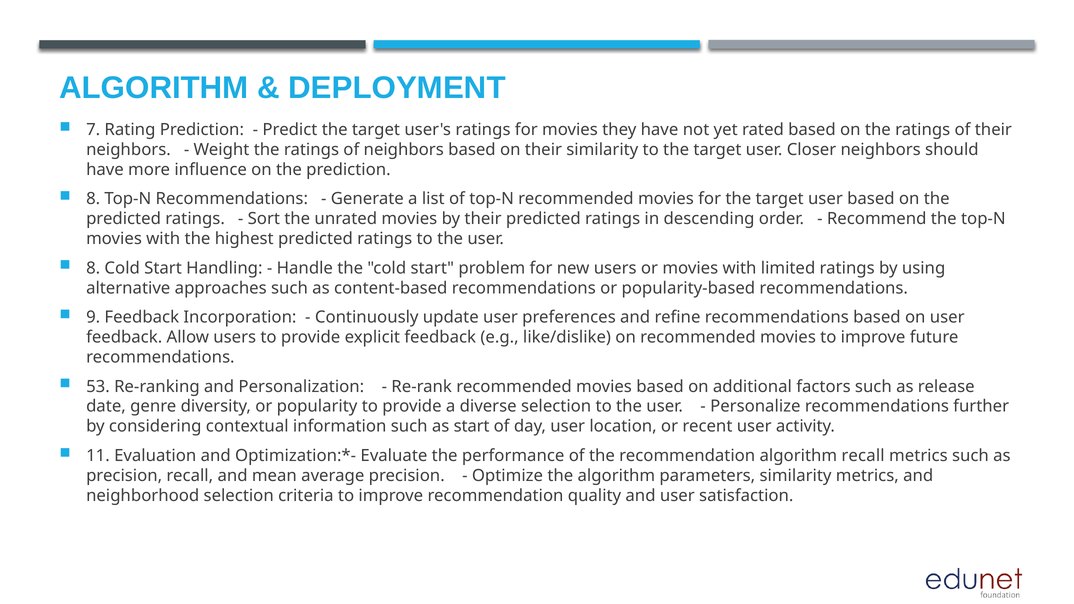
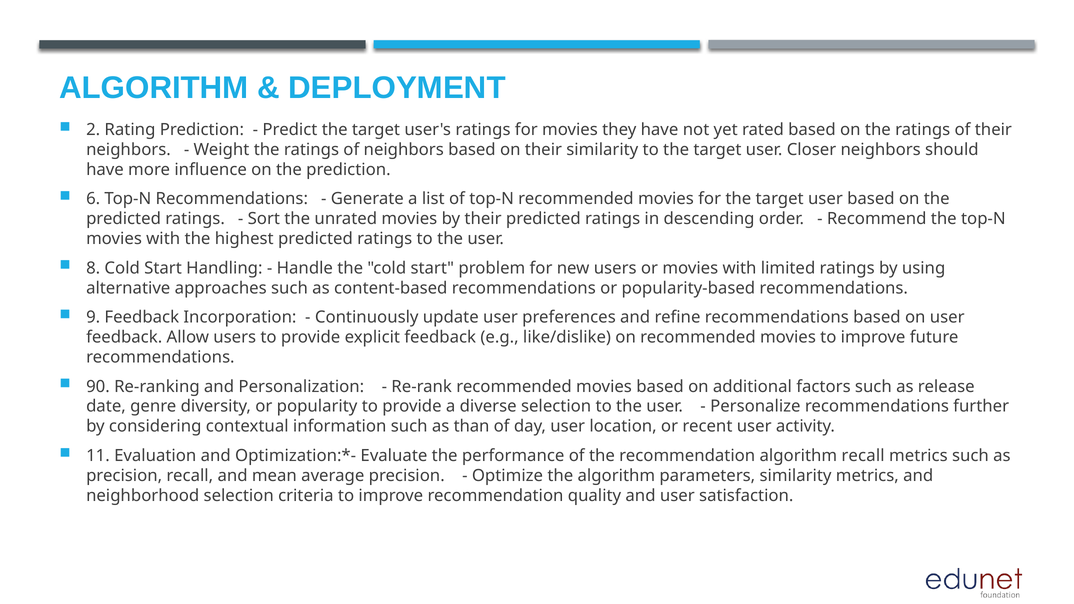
7: 7 -> 2
8 at (93, 199): 8 -> 6
53: 53 -> 90
as start: start -> than
